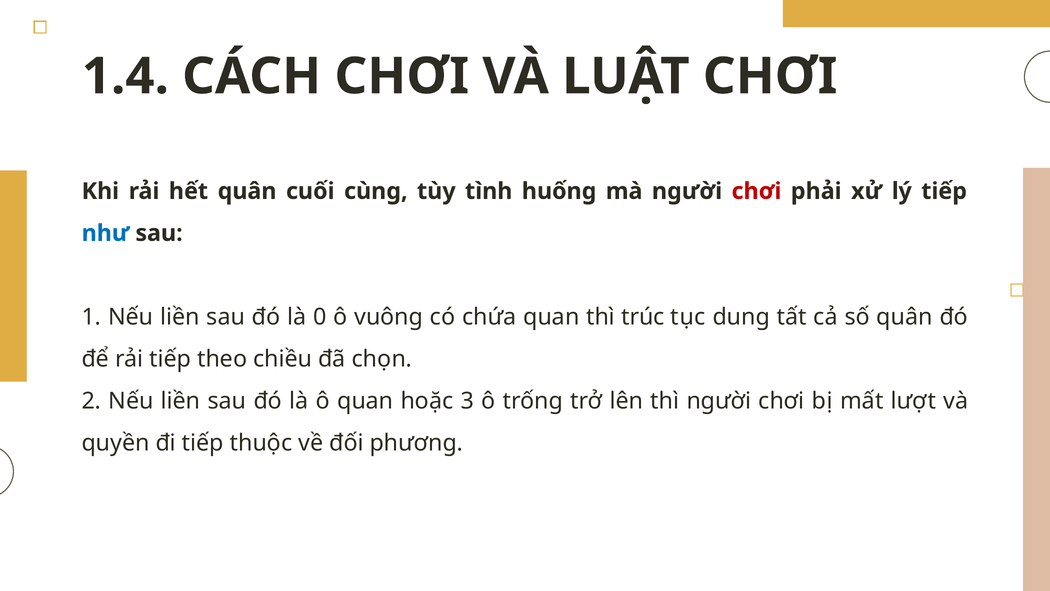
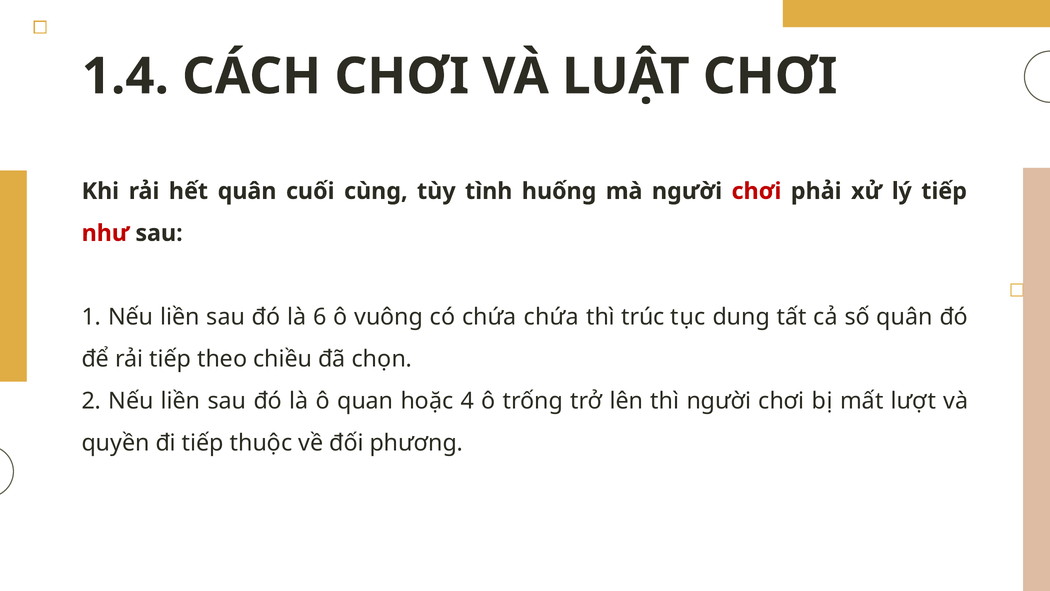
như colour: blue -> red
0: 0 -> 6
chứa quan: quan -> chứa
3: 3 -> 4
